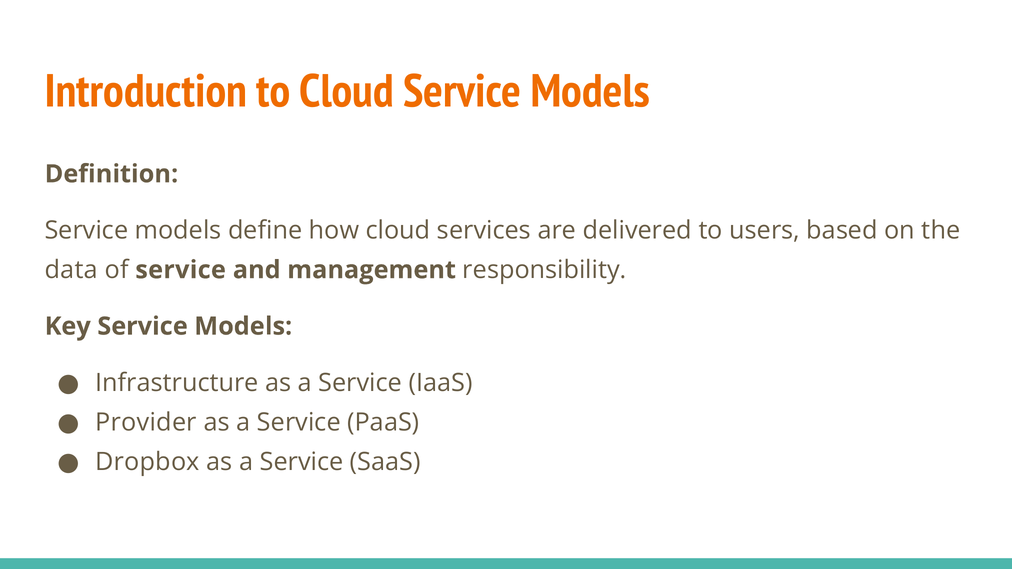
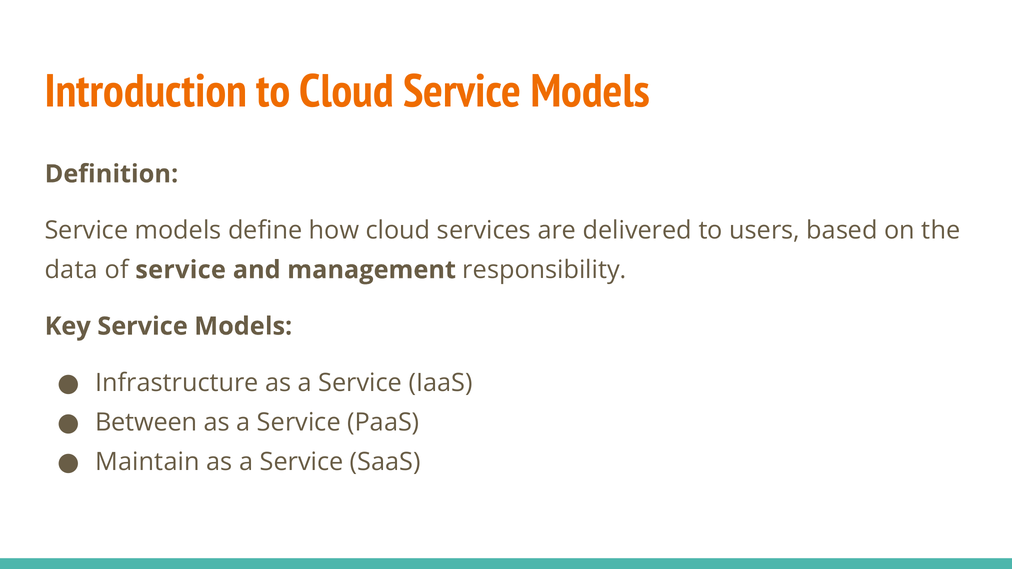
Provider: Provider -> Between
Dropbox: Dropbox -> Maintain
